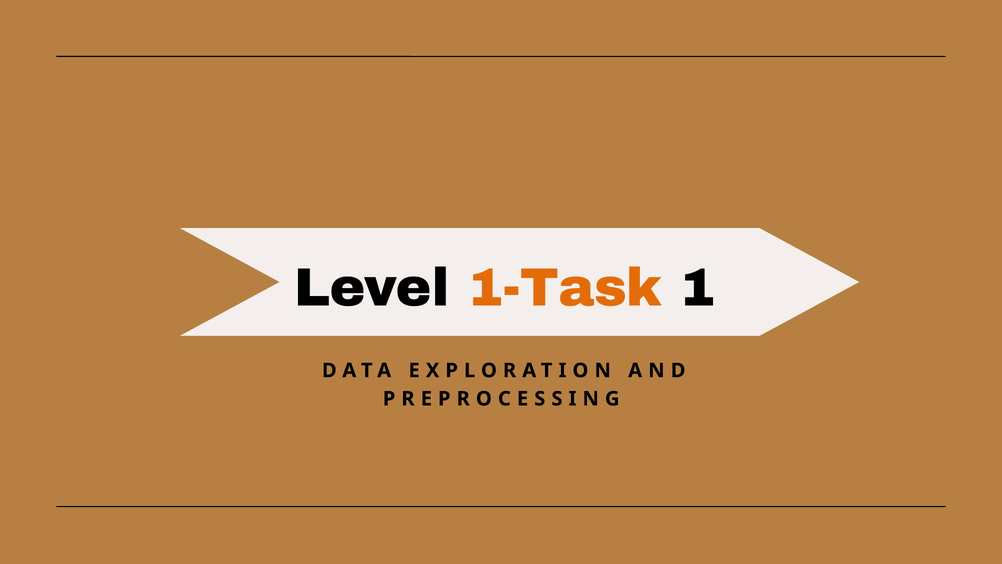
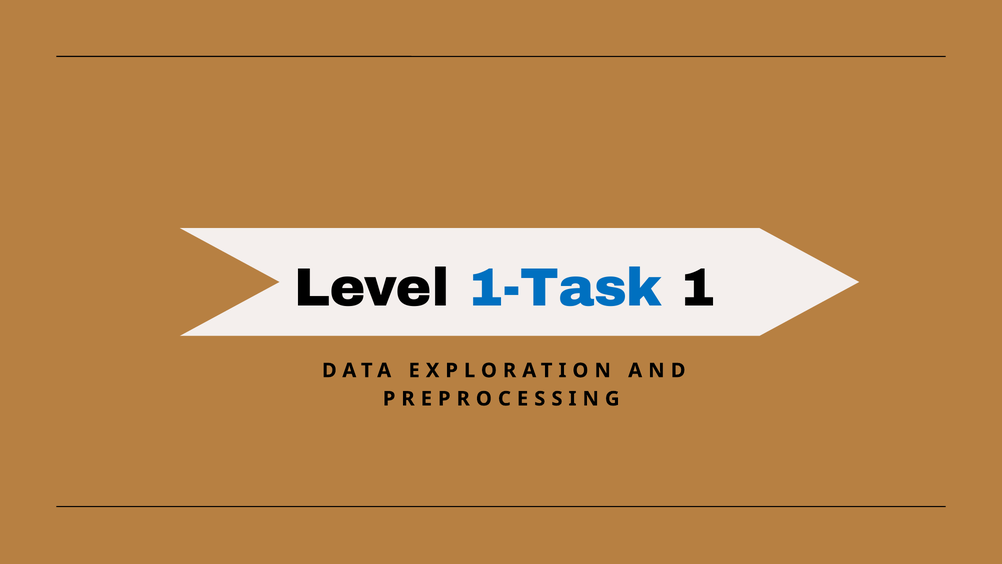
1-Task colour: orange -> blue
